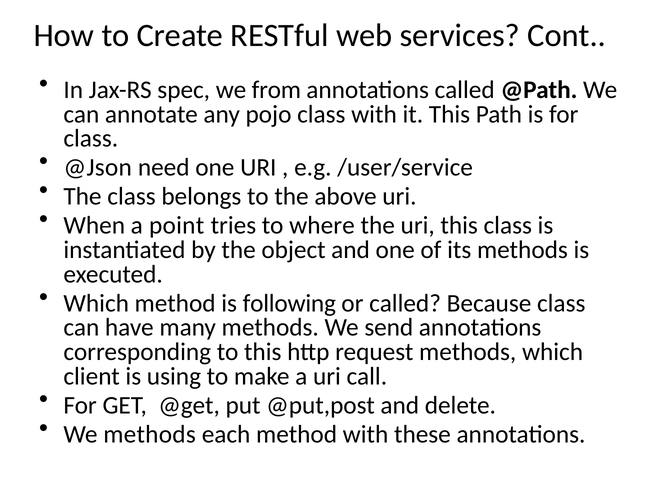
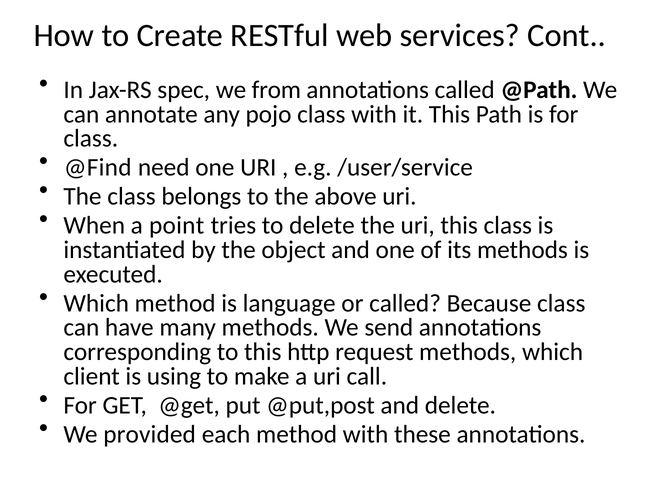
@Json: @Json -> @Find
to where: where -> delete
following: following -> language
We methods: methods -> provided
